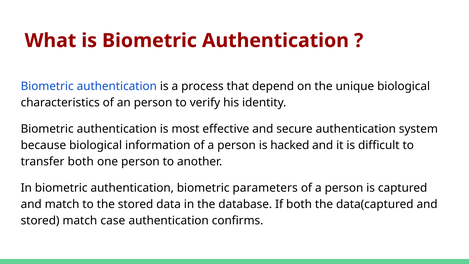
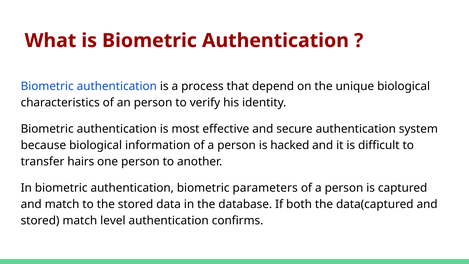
transfer both: both -> hairs
case: case -> level
